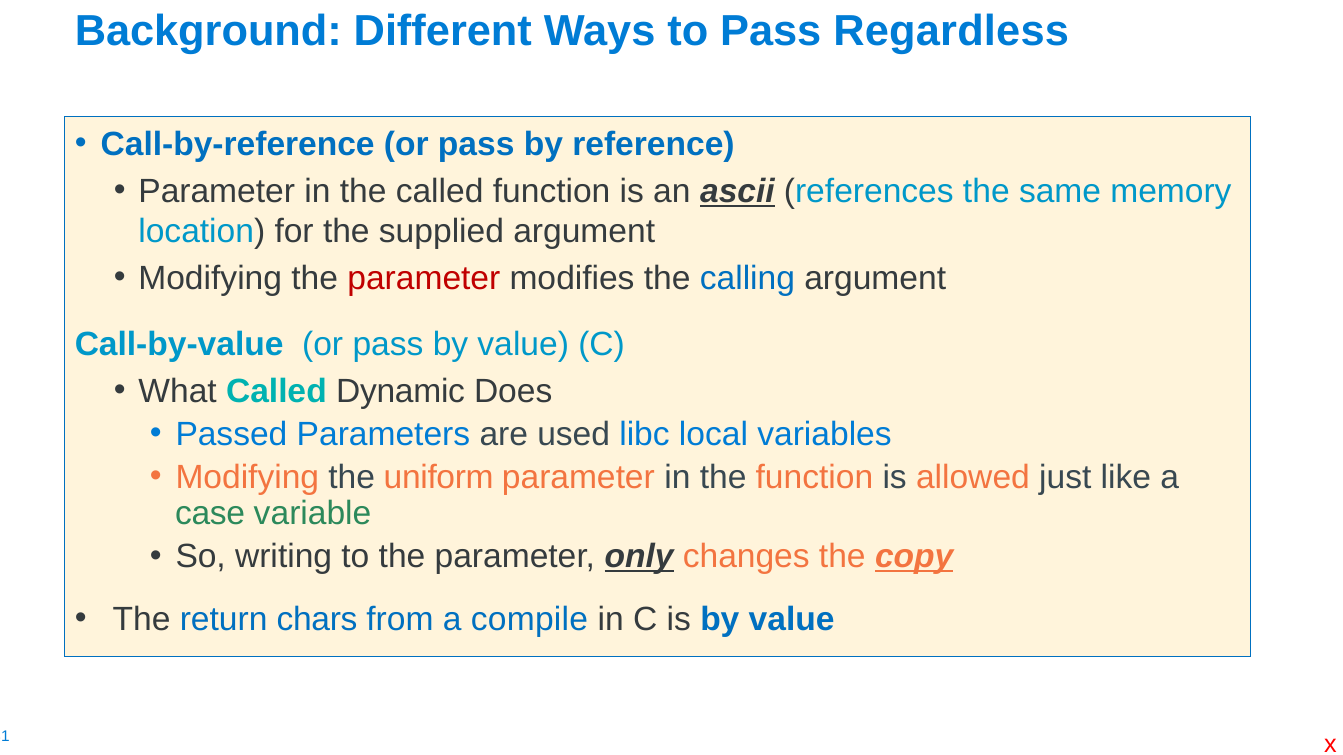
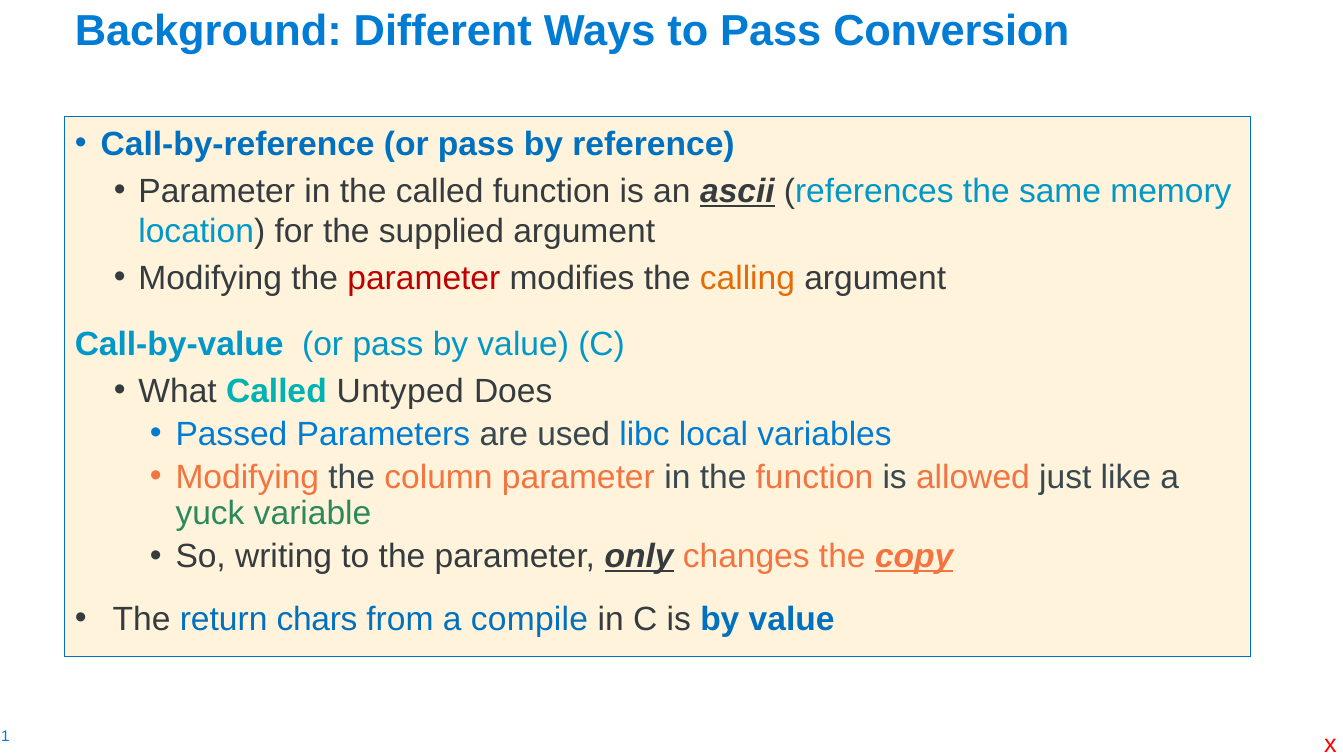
Regardless: Regardless -> Conversion
calling colour: blue -> orange
Dynamic: Dynamic -> Untyped
uniform: uniform -> column
case: case -> yuck
